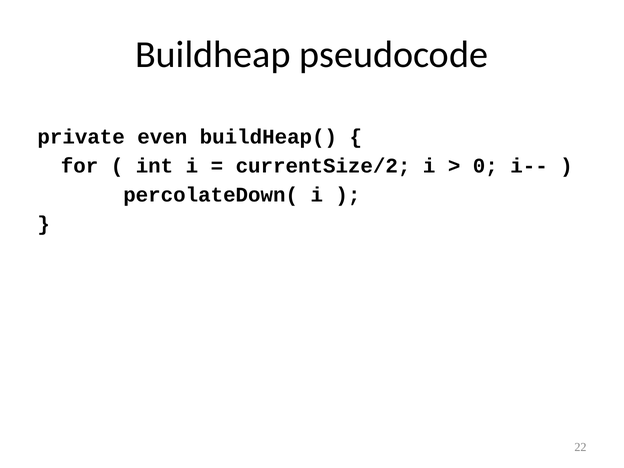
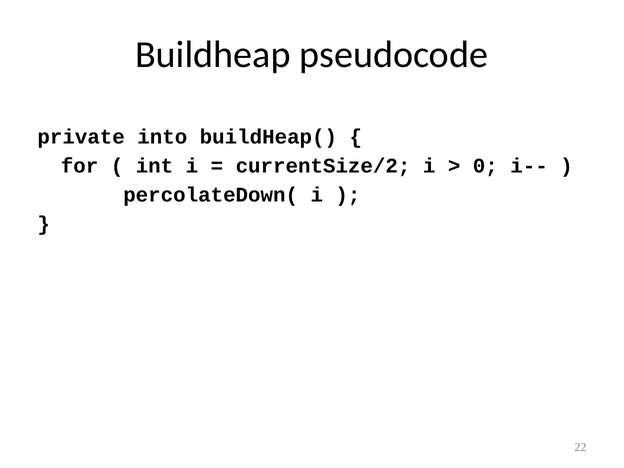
even: even -> into
